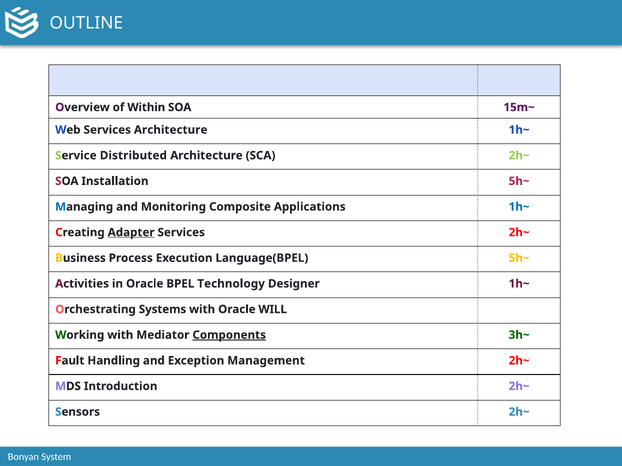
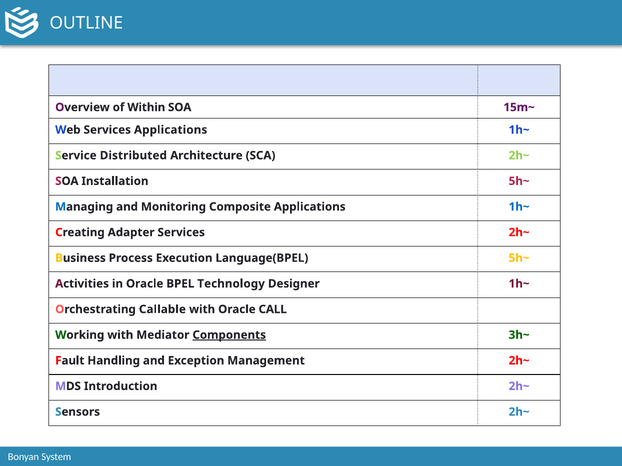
Services Architecture: Architecture -> Applications
Adapter underline: present -> none
Systems: Systems -> Callable
WILL: WILL -> CALL
